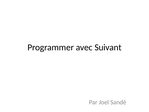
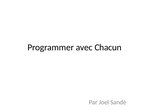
Suivant: Suivant -> Chacun
